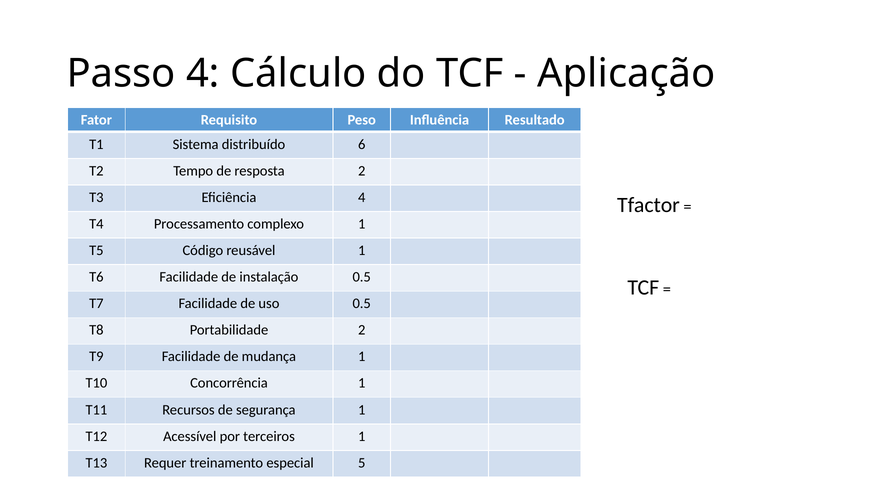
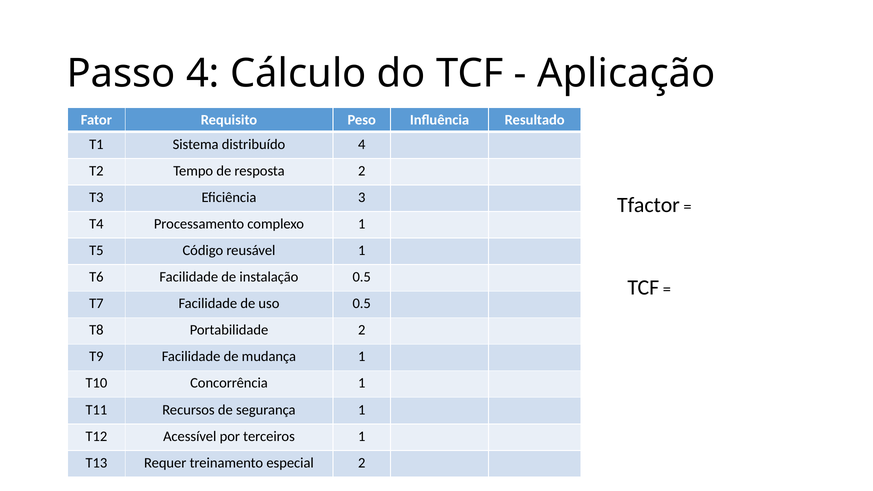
distribuído 6: 6 -> 4
Eficiência 4: 4 -> 3
especial 5: 5 -> 2
